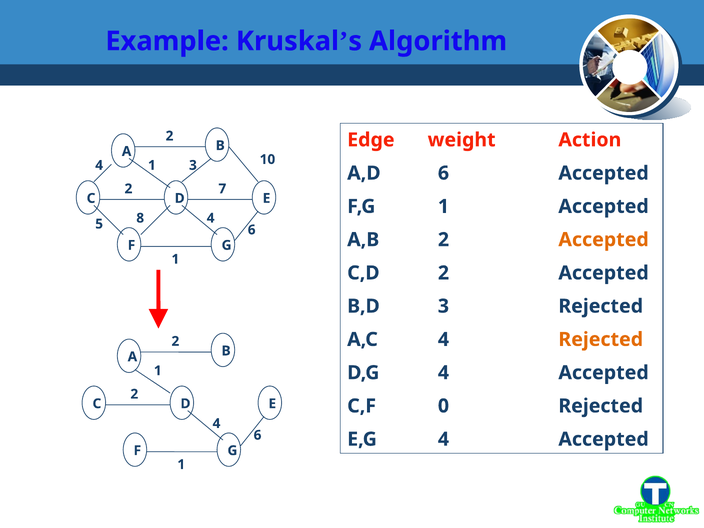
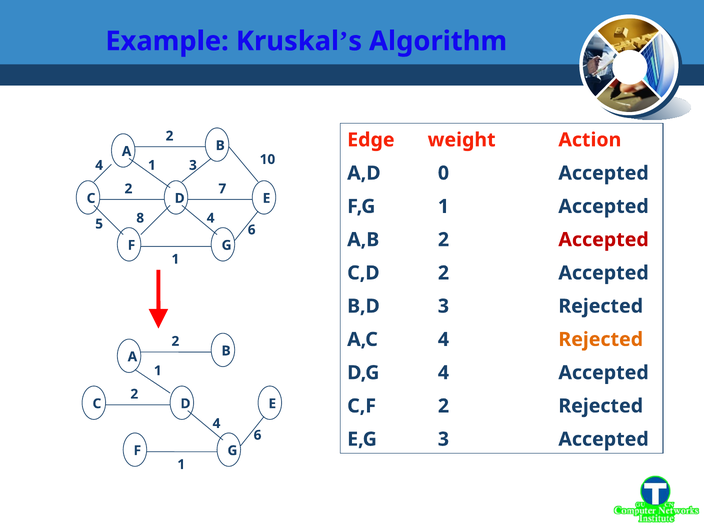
A,D 6: 6 -> 0
Accepted at (604, 240) colour: orange -> red
C,F 0: 0 -> 2
E,G 4: 4 -> 3
